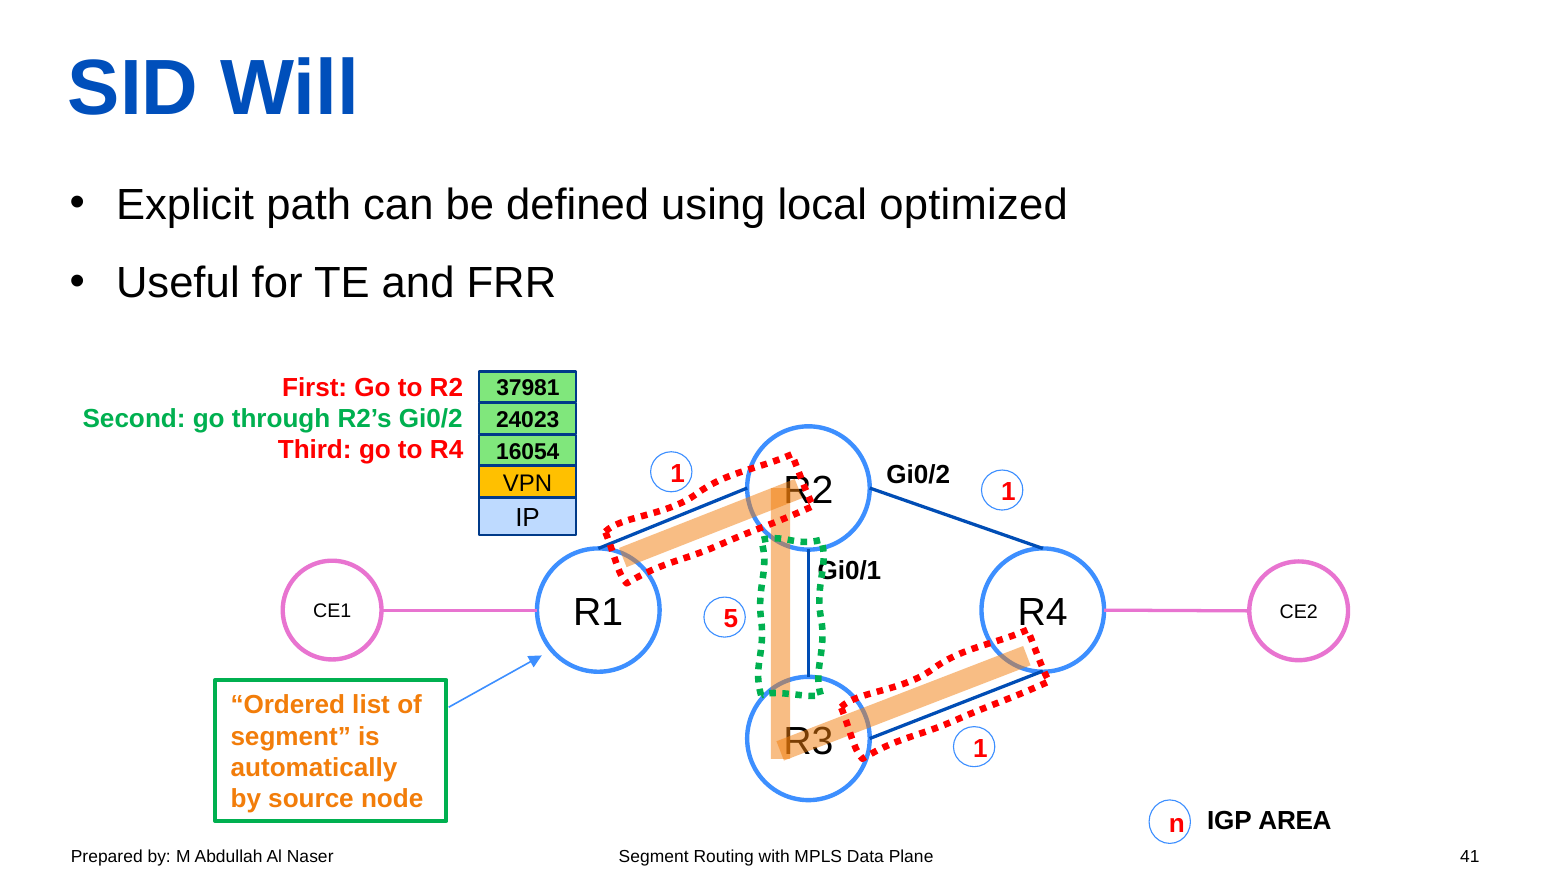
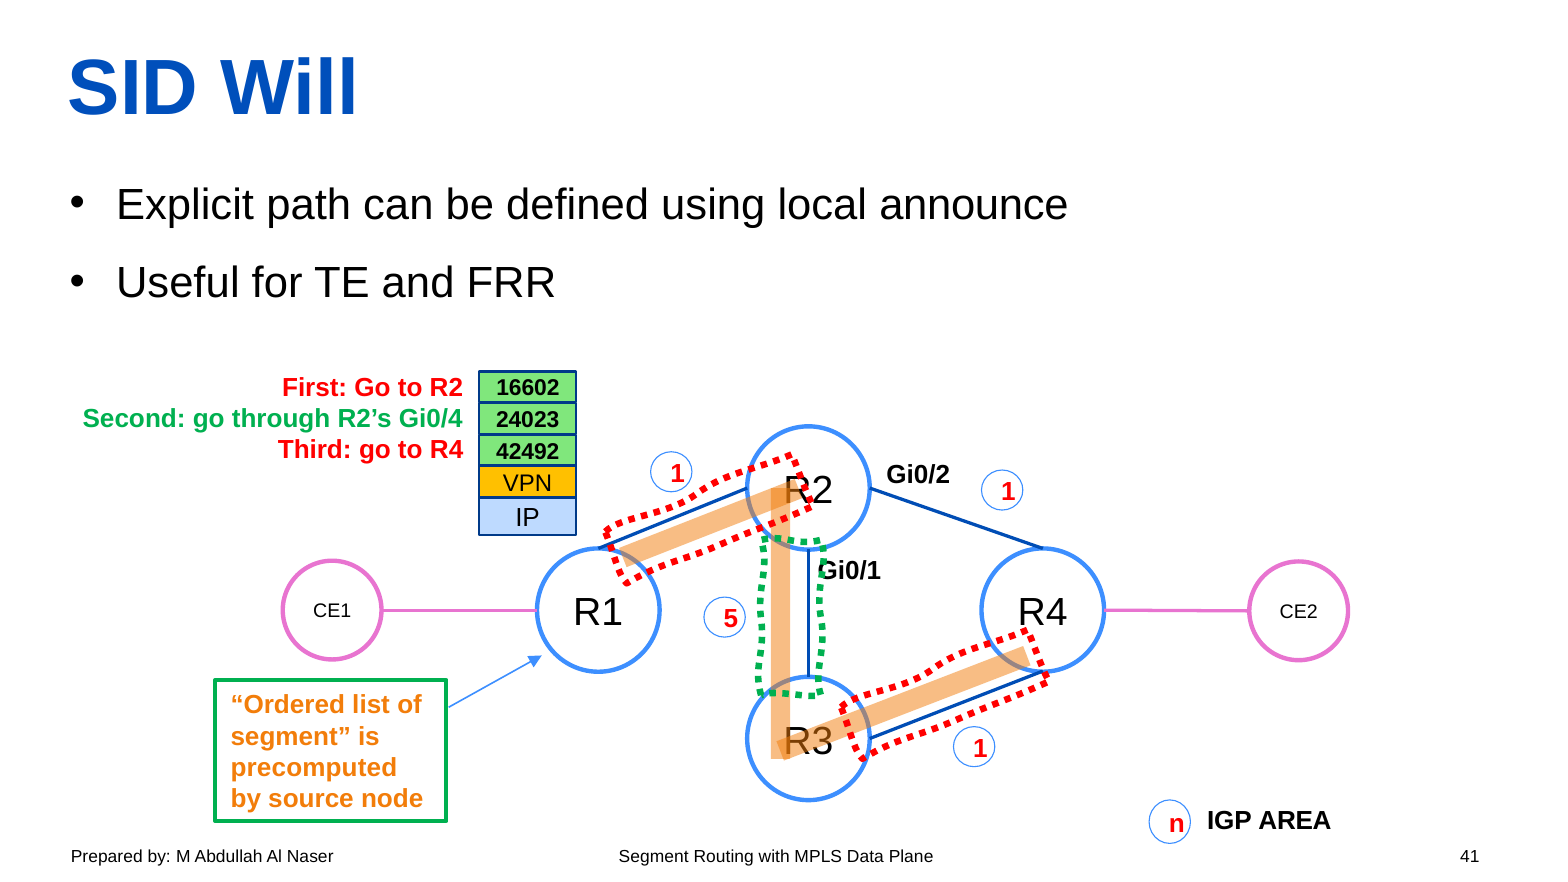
optimized: optimized -> announce
37981: 37981 -> 16602
R2’s Gi0/2: Gi0/2 -> Gi0/4
16054: 16054 -> 42492
automatically: automatically -> precomputed
